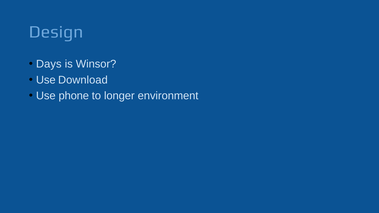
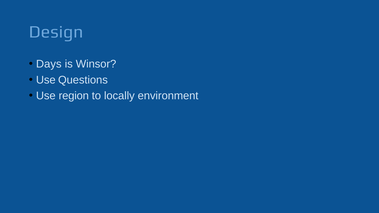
Download: Download -> Questions
phone: phone -> region
longer: longer -> locally
